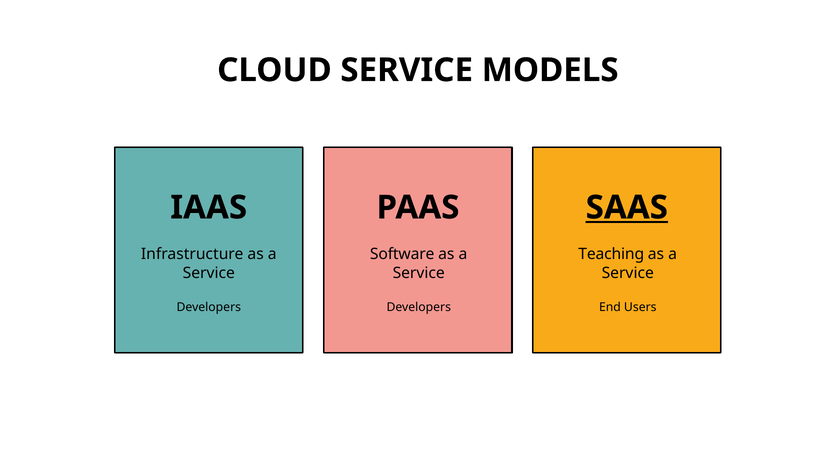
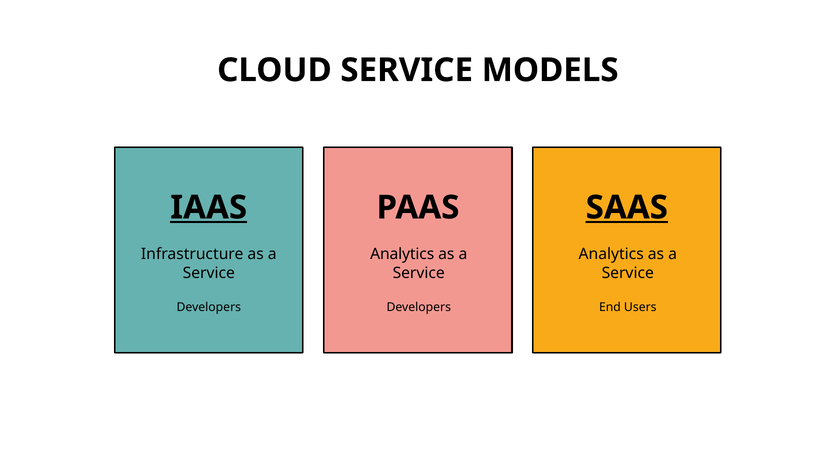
IAAS underline: none -> present
Software at (402, 254): Software -> Analytics
Teaching at (611, 254): Teaching -> Analytics
